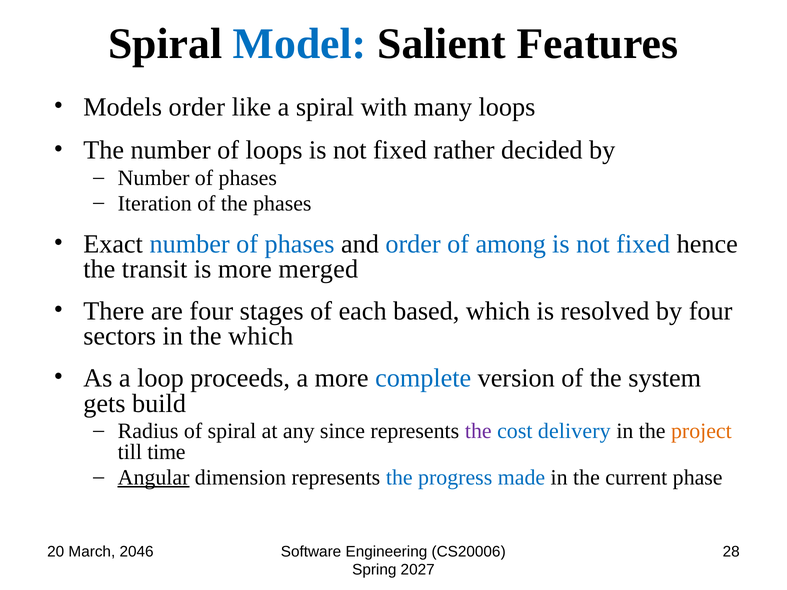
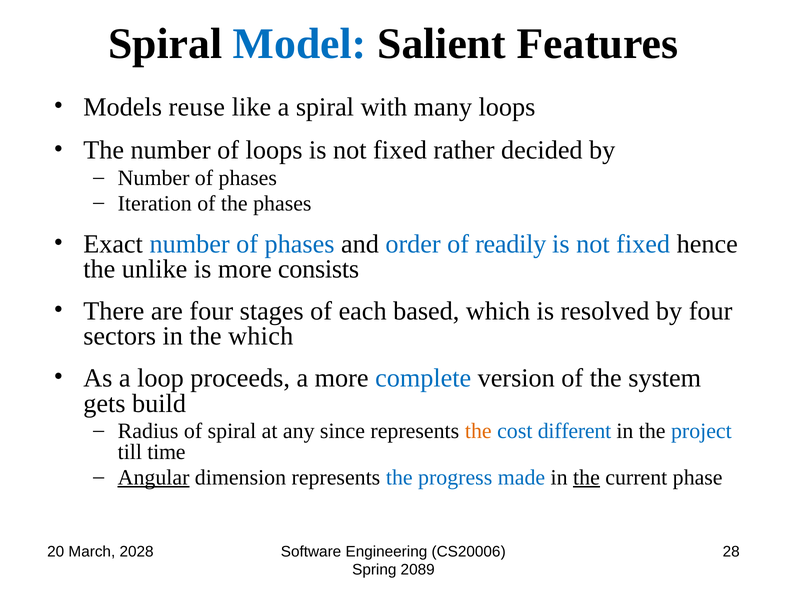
Models order: order -> reuse
among: among -> readily
transit: transit -> unlike
merged: merged -> consists
the at (478, 431) colour: purple -> orange
delivery: delivery -> different
project colour: orange -> blue
the at (586, 478) underline: none -> present
2046: 2046 -> 2028
2027: 2027 -> 2089
